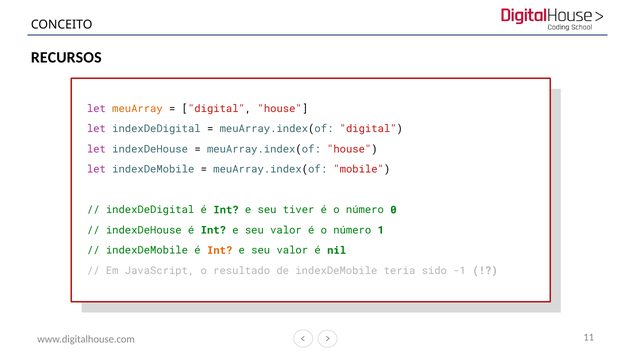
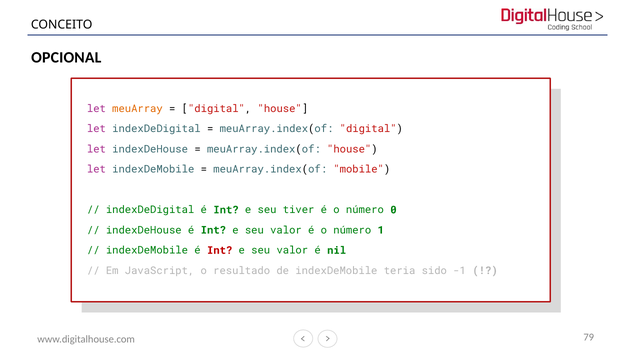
RECURSOS: RECURSOS -> OPCIONAL
Int at (220, 250) colour: orange -> red
11: 11 -> 79
